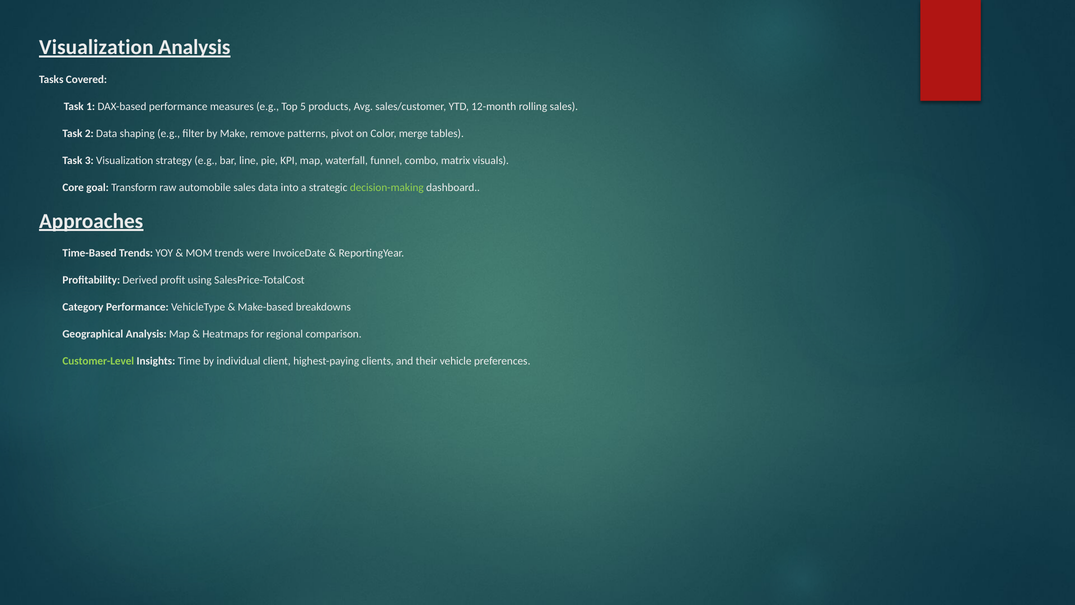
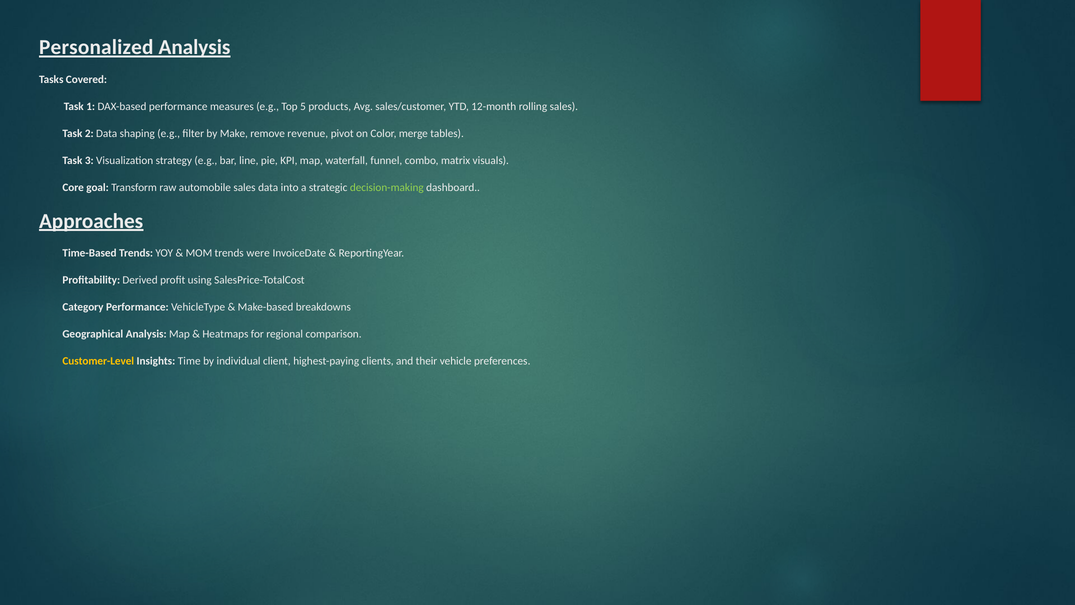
Visualization at (96, 47): Visualization -> Personalized
patterns: patterns -> revenue
Customer-Level colour: light green -> yellow
